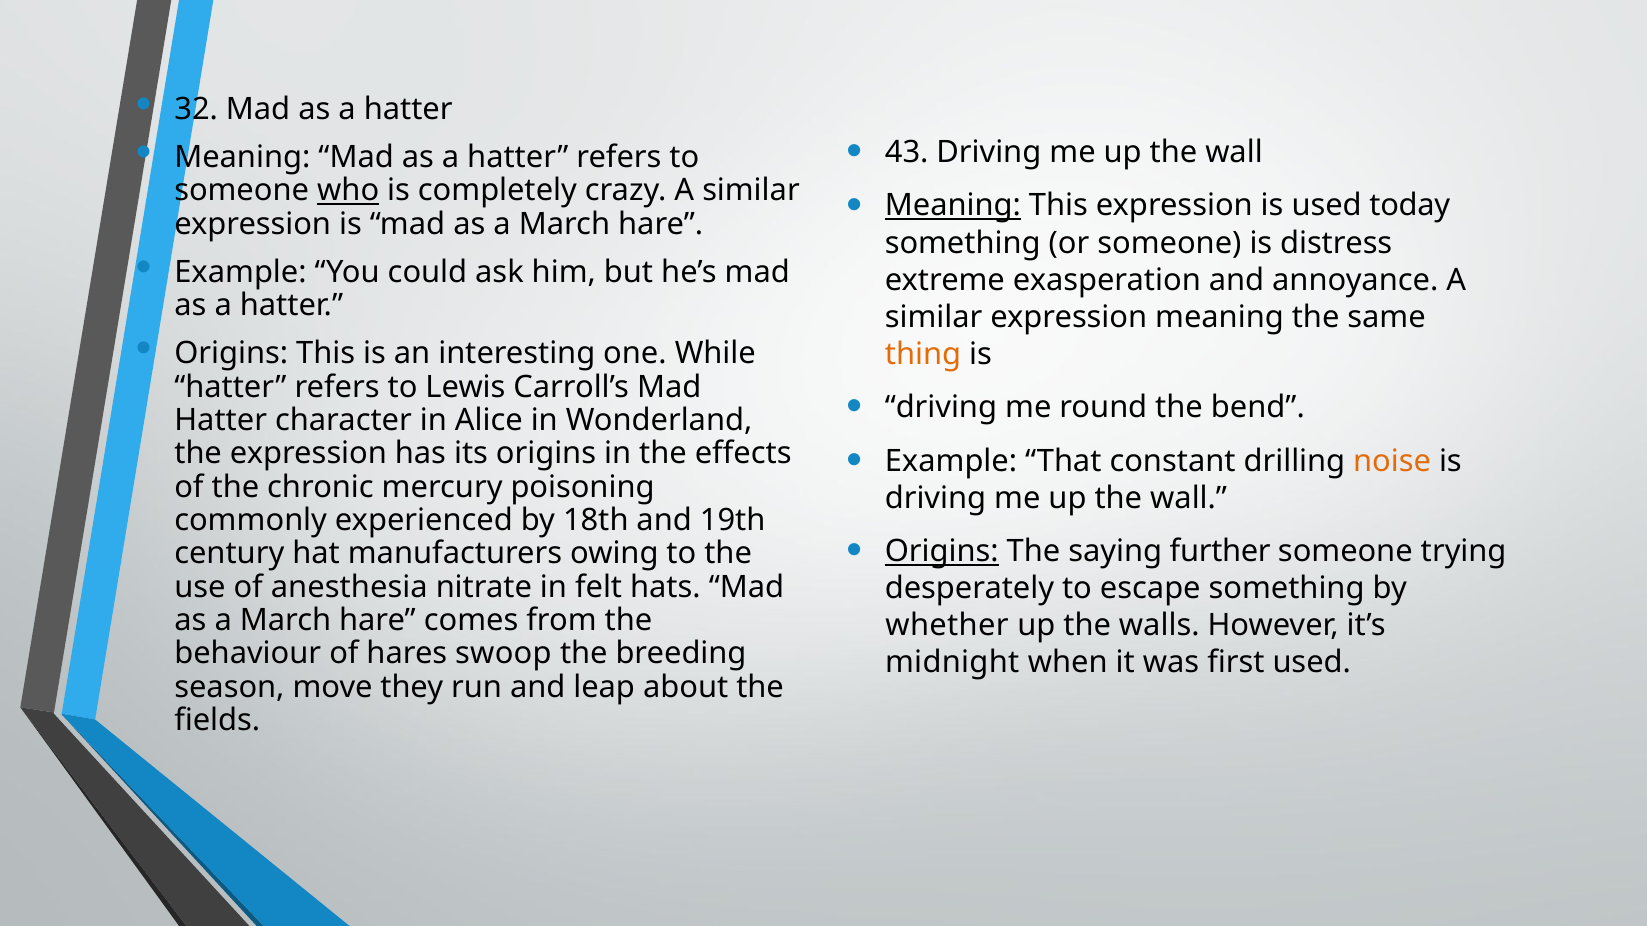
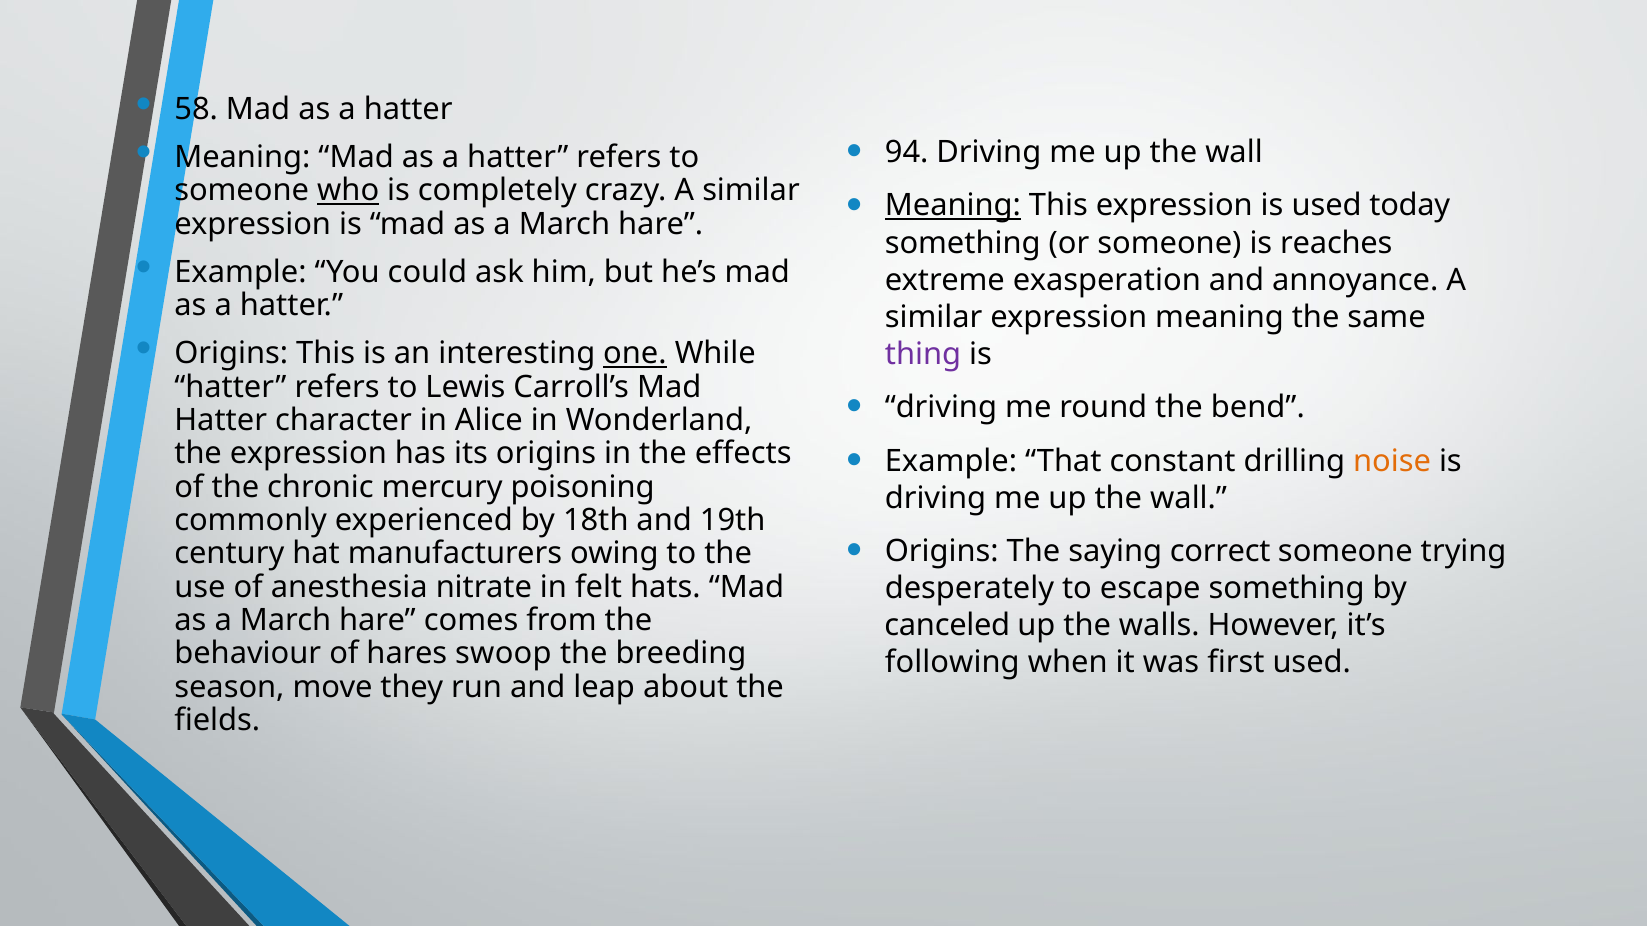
32: 32 -> 58
43: 43 -> 94
distress: distress -> reaches
one underline: none -> present
thing colour: orange -> purple
Origins at (942, 552) underline: present -> none
further: further -> correct
whether: whether -> canceled
midnight: midnight -> following
